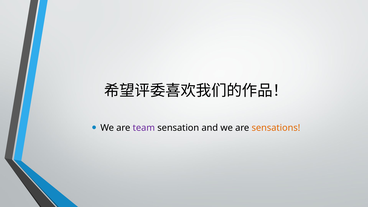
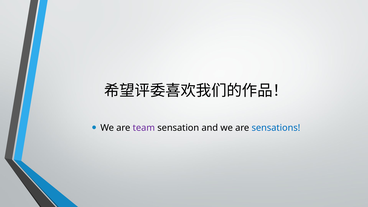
sensations colour: orange -> blue
